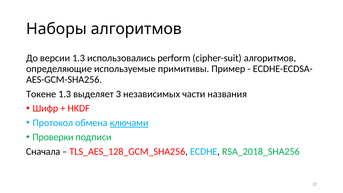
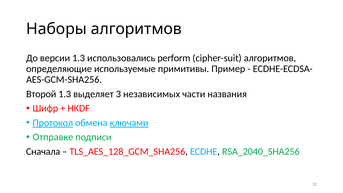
Токене: Токене -> Второй
Протокол underline: none -> present
Проверки: Проверки -> Отправке
RSA_2018_SHA256: RSA_2018_SHA256 -> RSA_2040_SHA256
